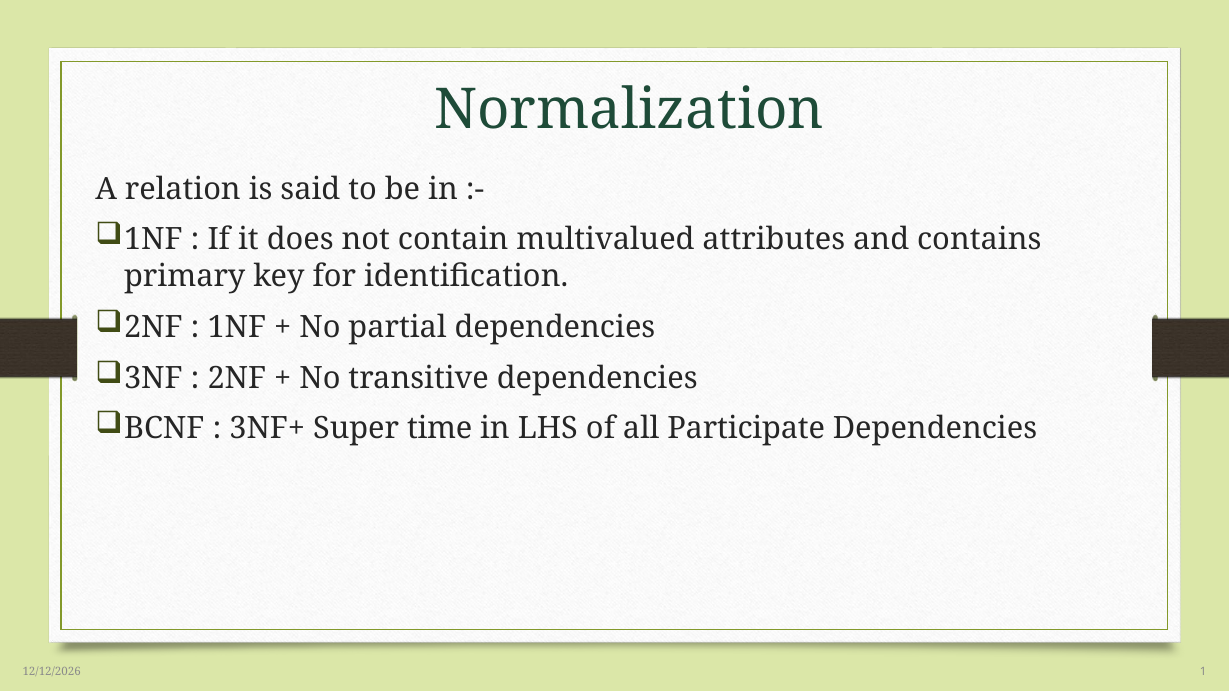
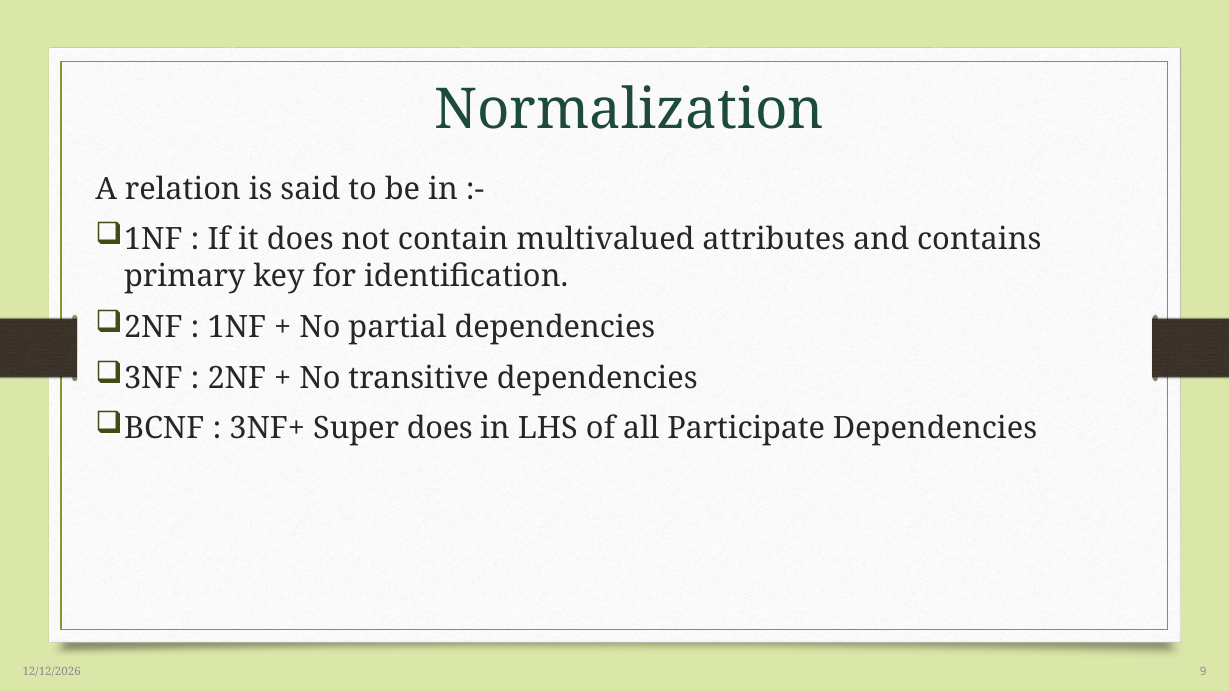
Super time: time -> does
1: 1 -> 9
